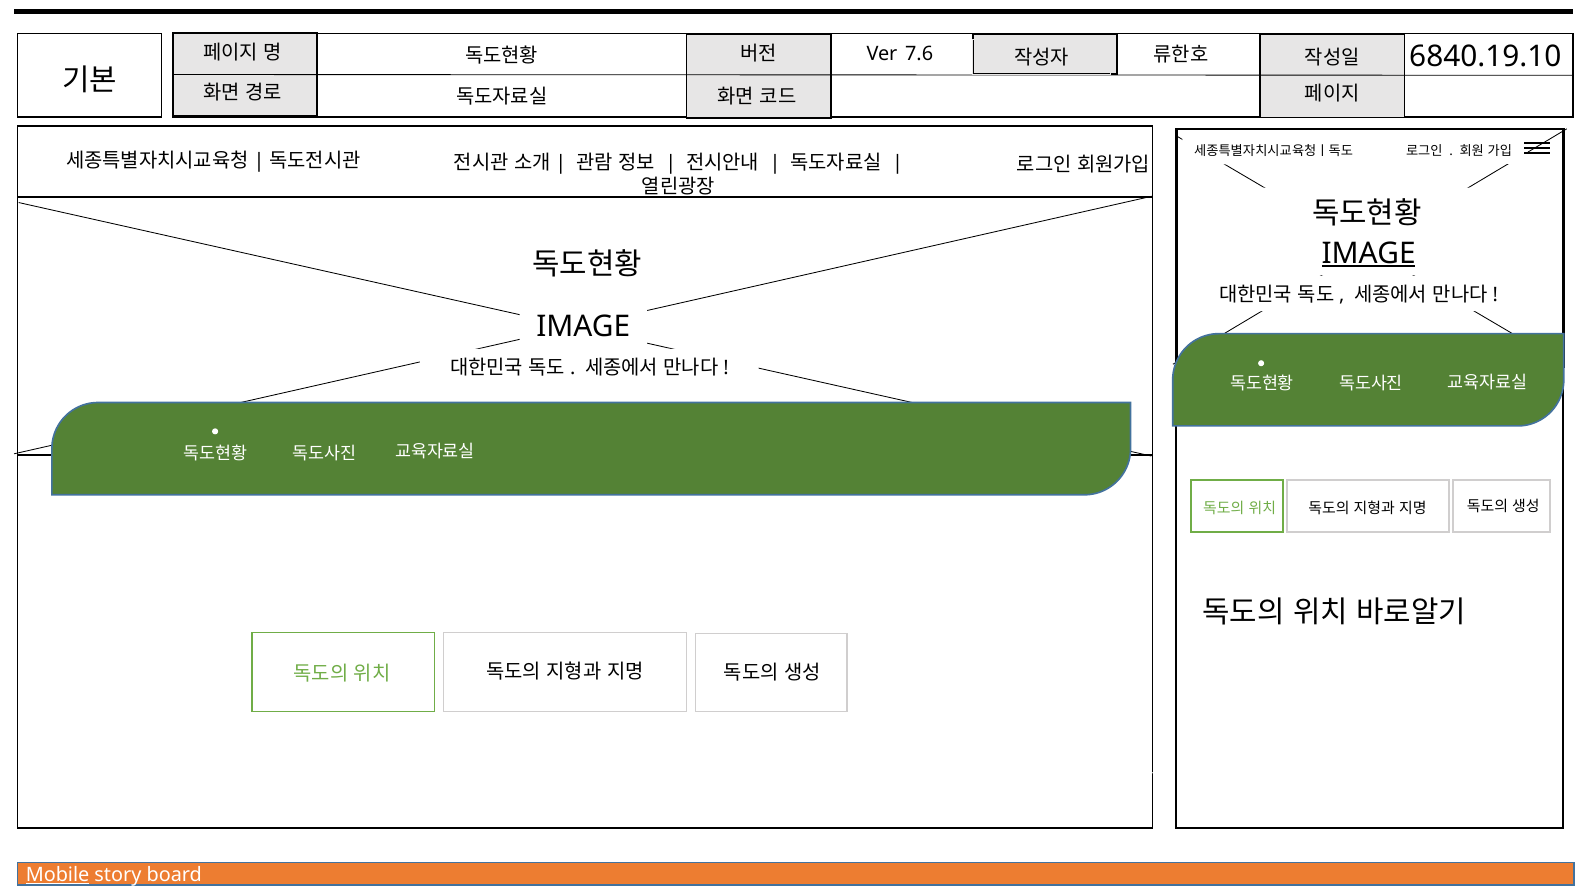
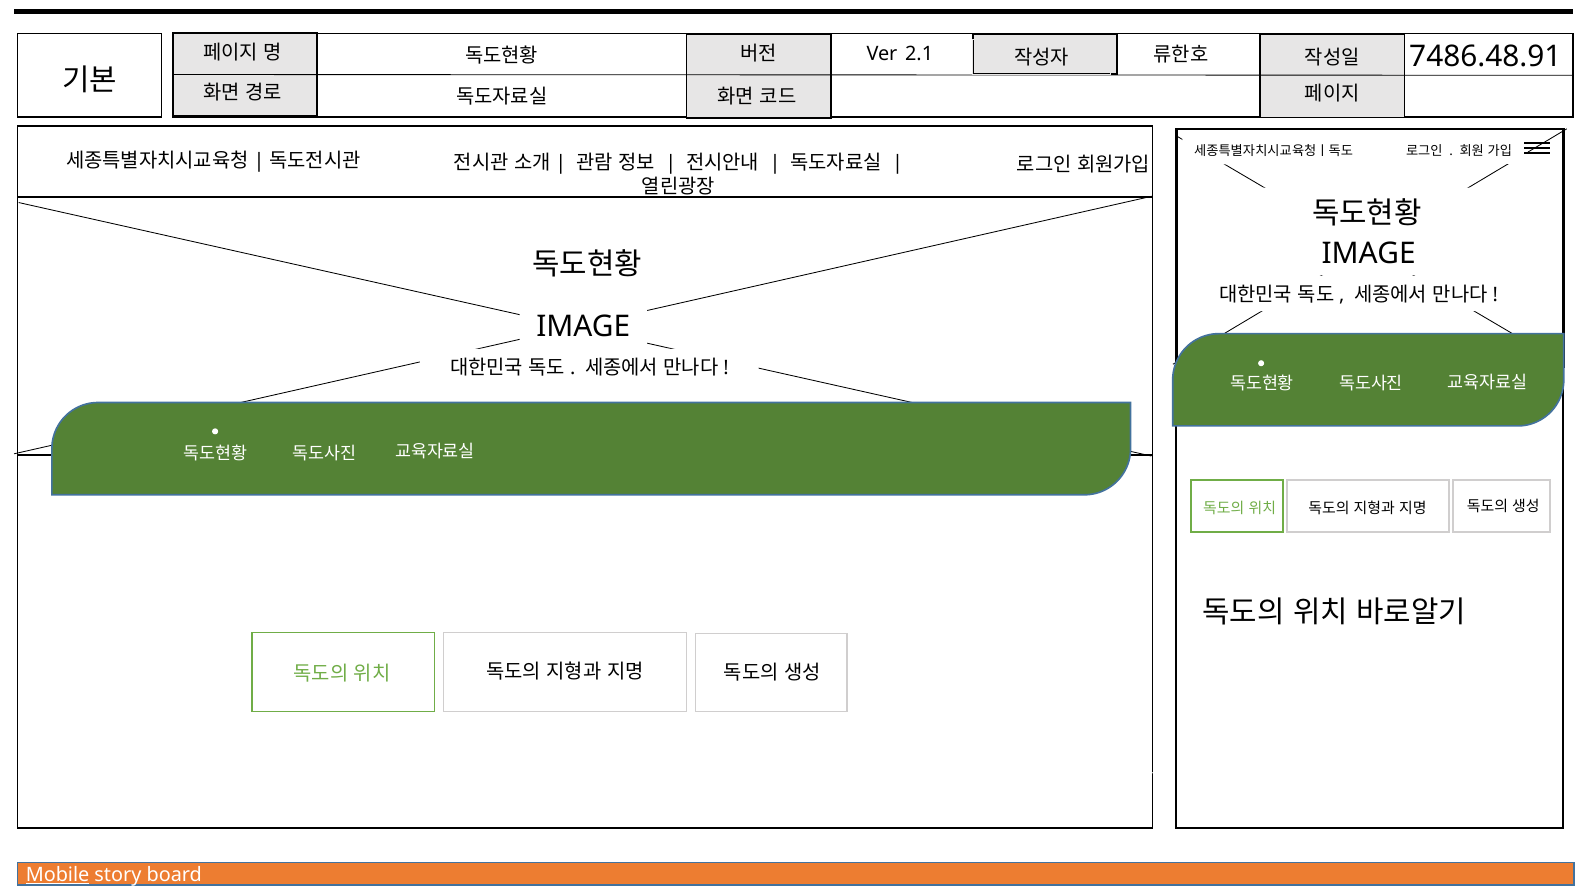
6840.19.10: 6840.19.10 -> 7486.48.91
7.6: 7.6 -> 2.1
IMAGE at (1369, 253) underline: present -> none
